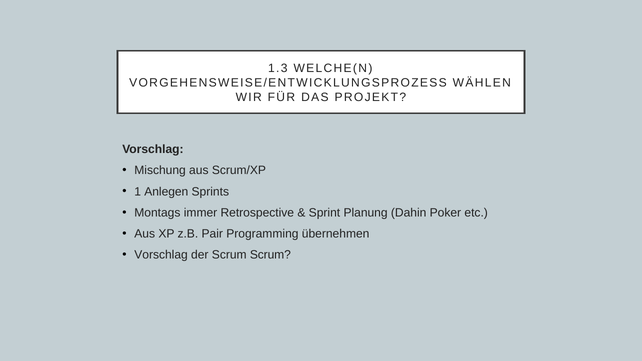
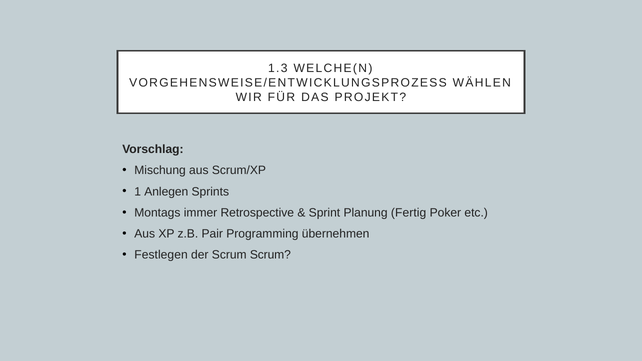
Dahin: Dahin -> Fertig
Vorschlag at (161, 255): Vorschlag -> Festlegen
